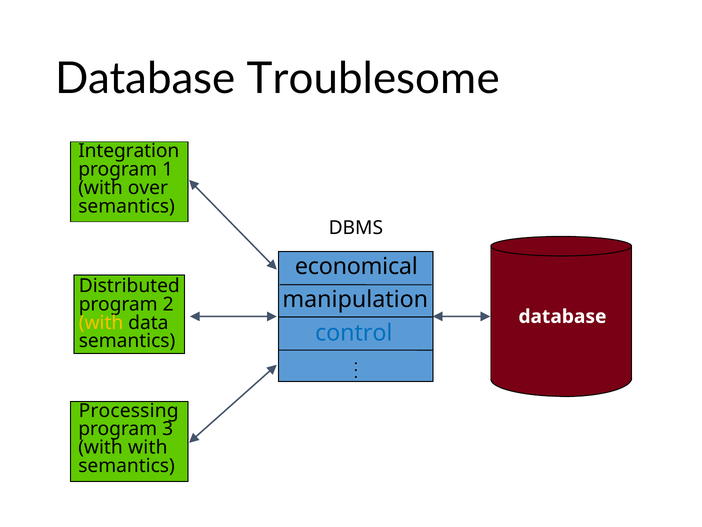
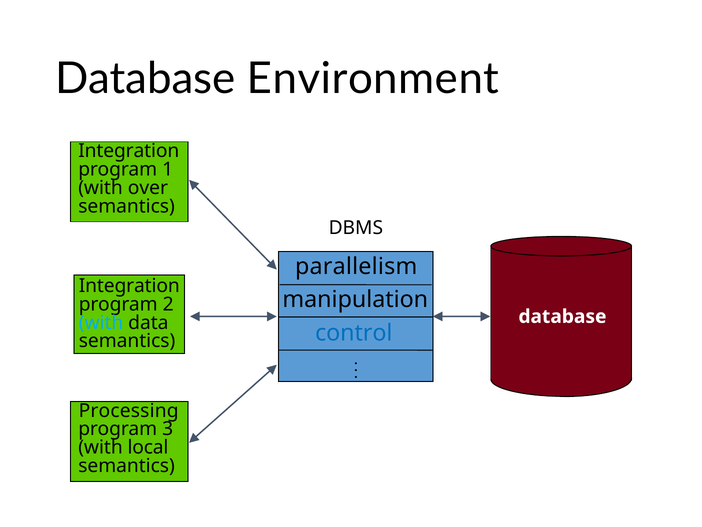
Troublesome: Troublesome -> Environment
economical: economical -> parallelism
Distributed at (129, 286): Distributed -> Integration
with at (101, 322) colour: yellow -> light blue
with with: with -> local
